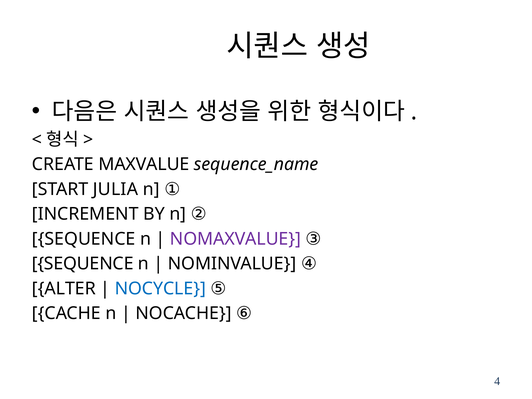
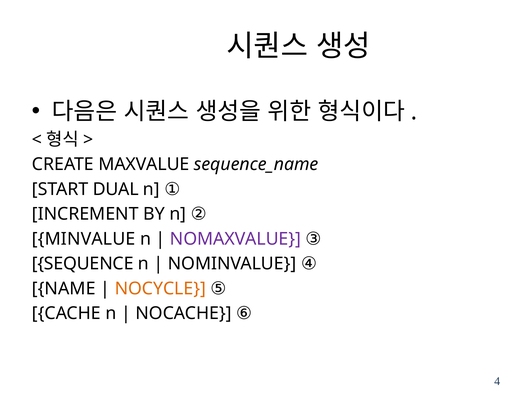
JULIA: JULIA -> DUAL
SEQUENCE at (84, 239): SEQUENCE -> MINVALUE
ALTER: ALTER -> NAME
NOCYCLE colour: blue -> orange
